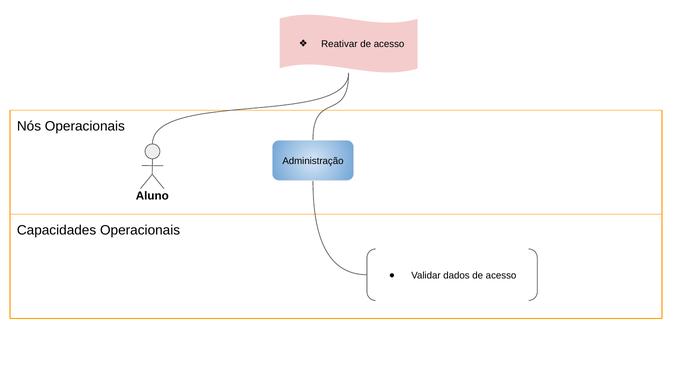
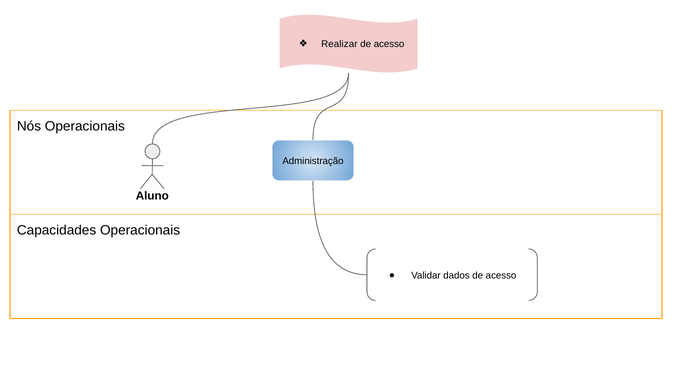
Reativar: Reativar -> Realizar
